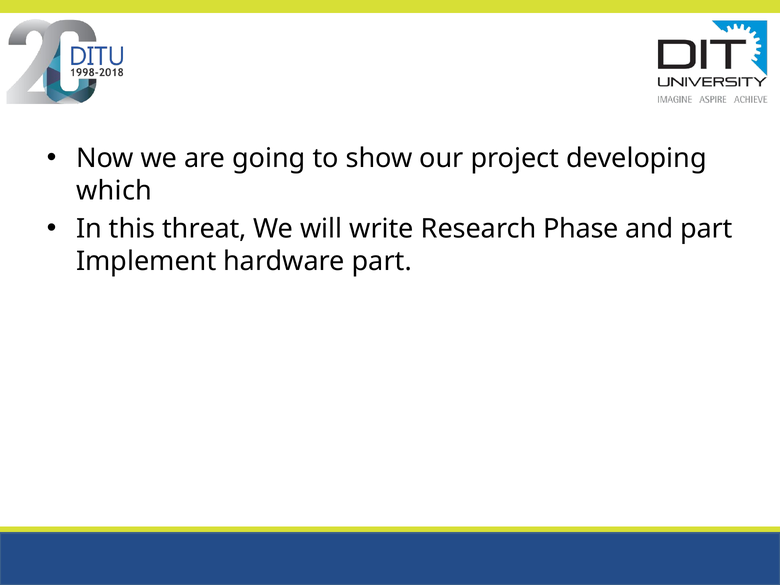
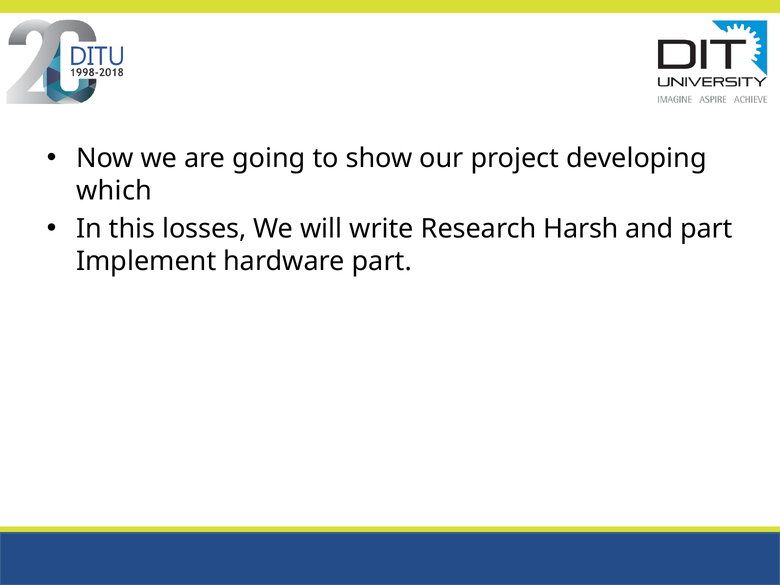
threat: threat -> losses
Phase: Phase -> Harsh
